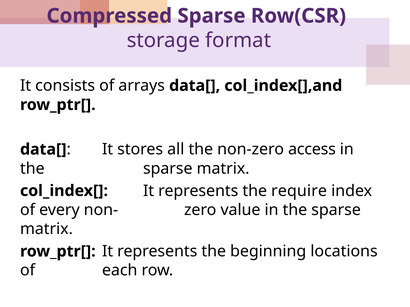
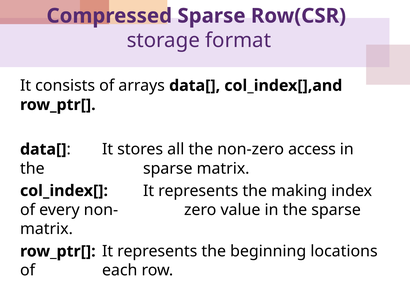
require: require -> making
